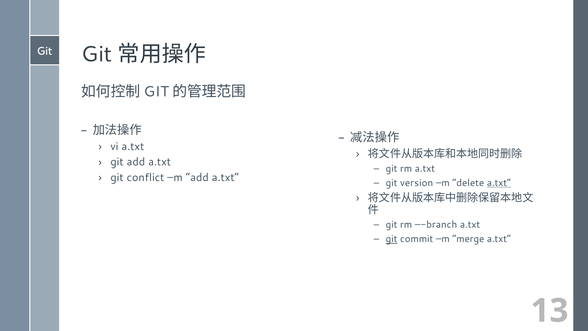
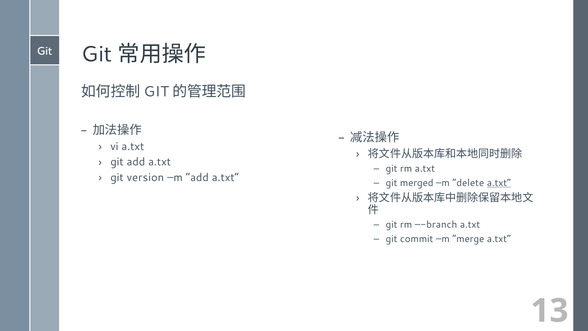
conflict: conflict -> version
version: version -> merged
git at (391, 239) underline: present -> none
